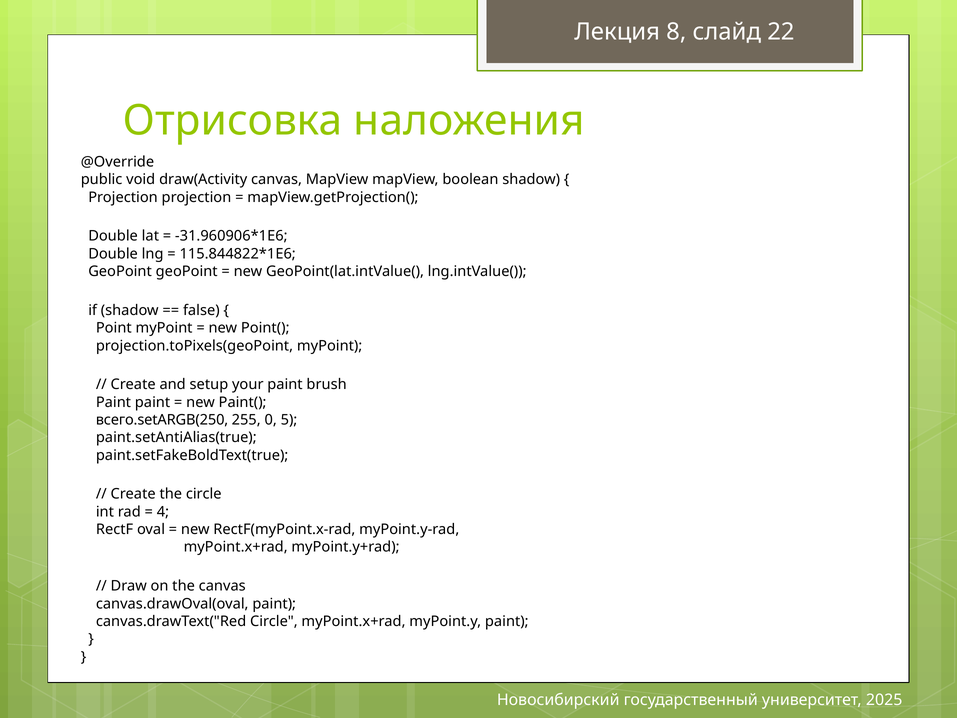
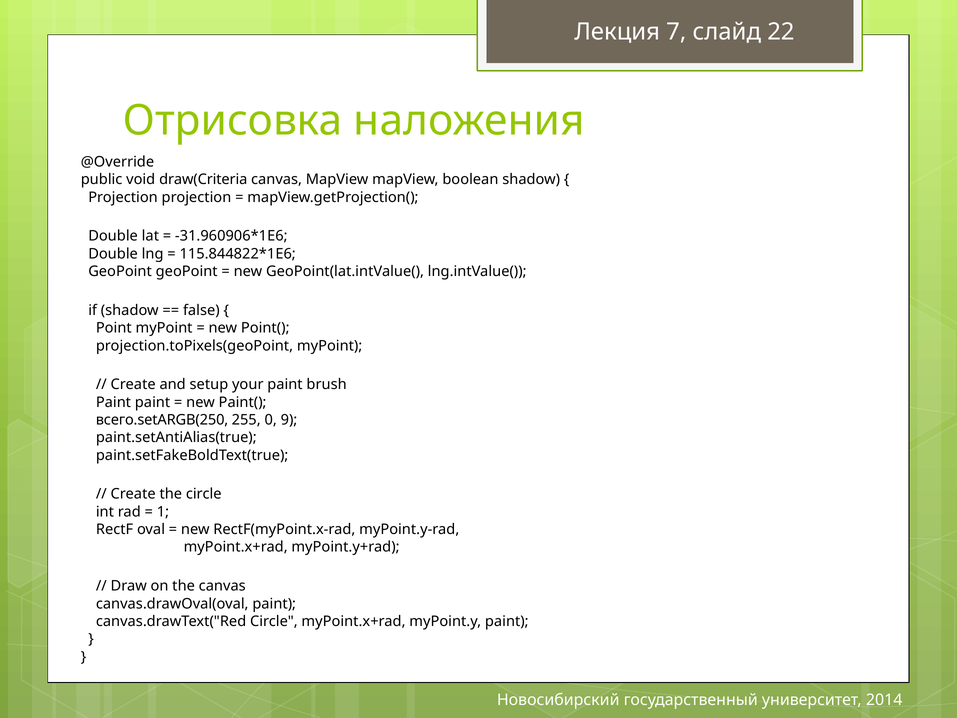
8: 8 -> 7
draw(Activity: draw(Activity -> draw(Criteria
5: 5 -> 9
4: 4 -> 1
2025: 2025 -> 2014
